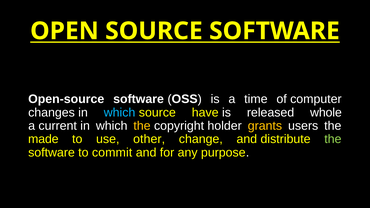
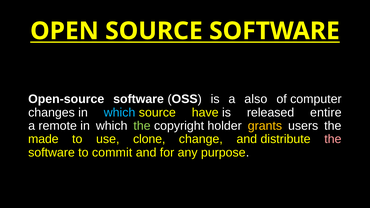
time: time -> also
whole: whole -> entire
current: current -> remote
the at (142, 126) colour: yellow -> light green
other: other -> clone
the at (333, 139) colour: light green -> pink
